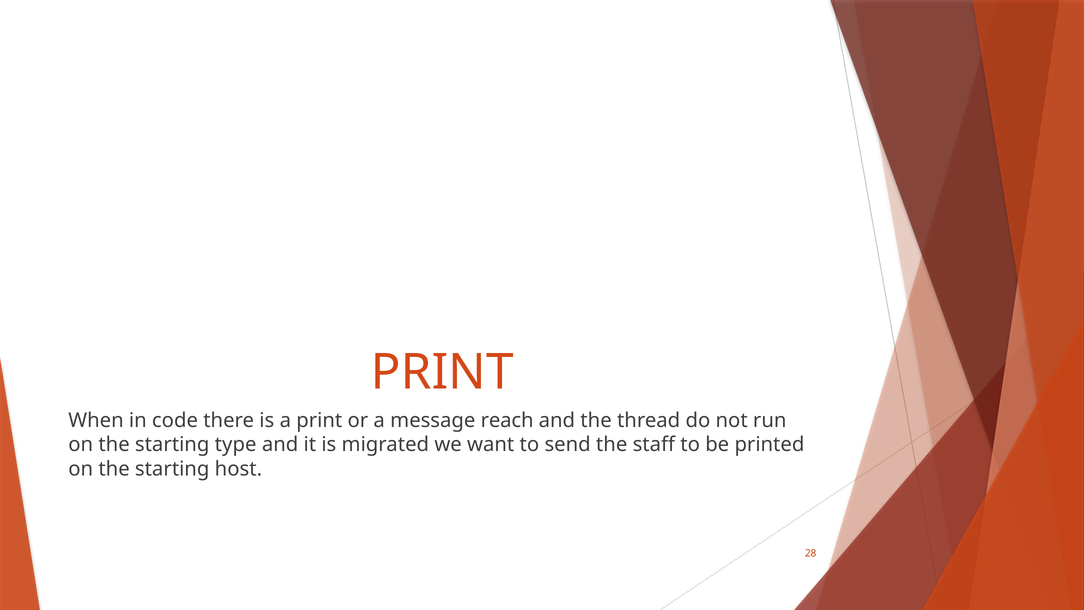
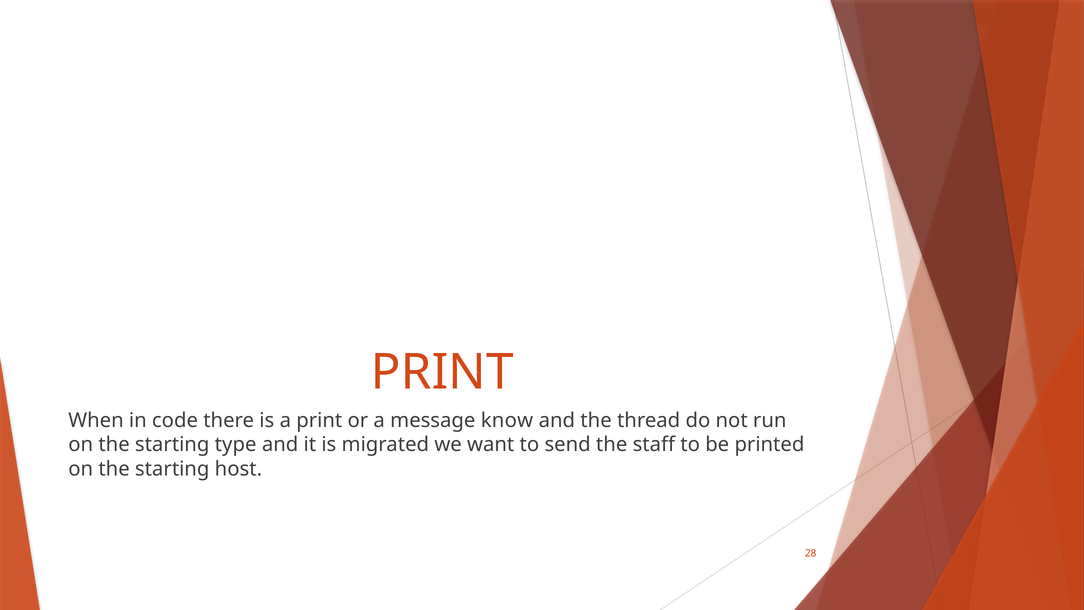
reach: reach -> know
